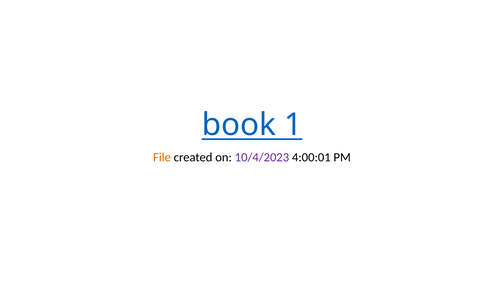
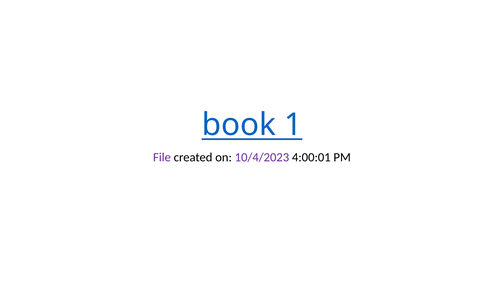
File colour: orange -> purple
